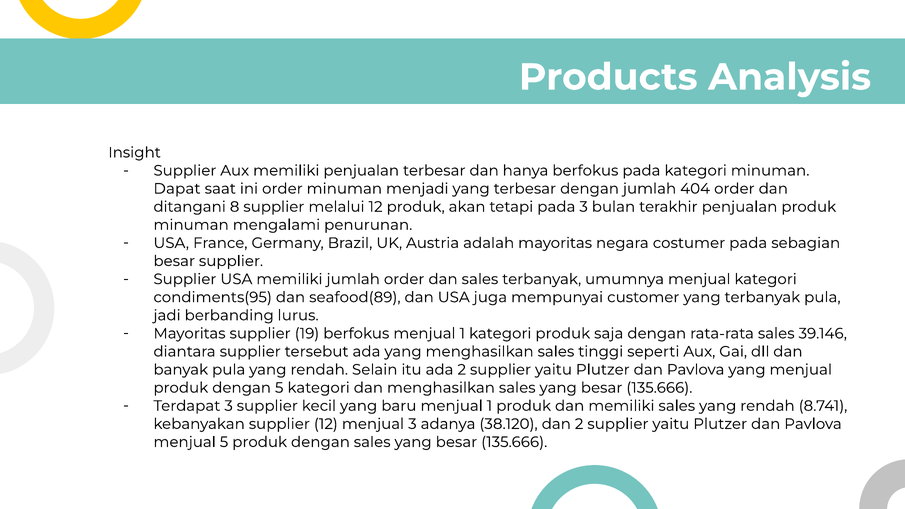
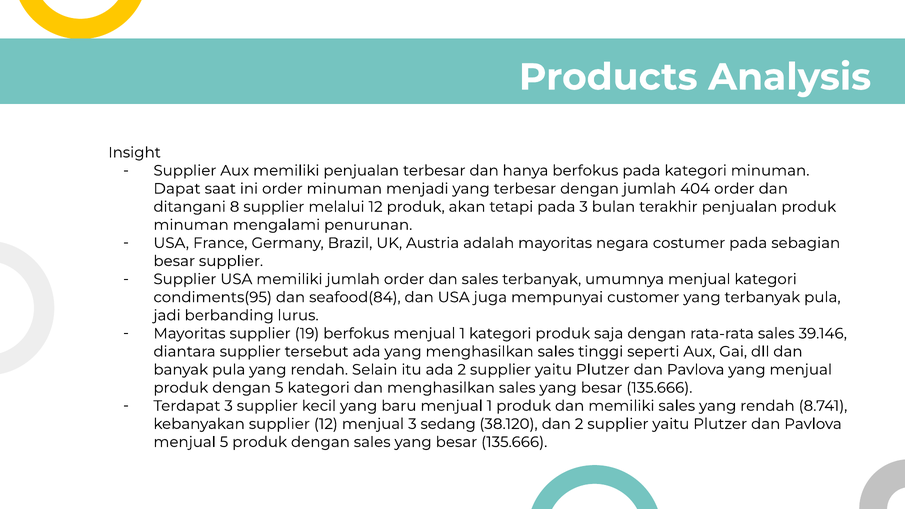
seafood(89: seafood(89 -> seafood(84
adanya: adanya -> sedang
